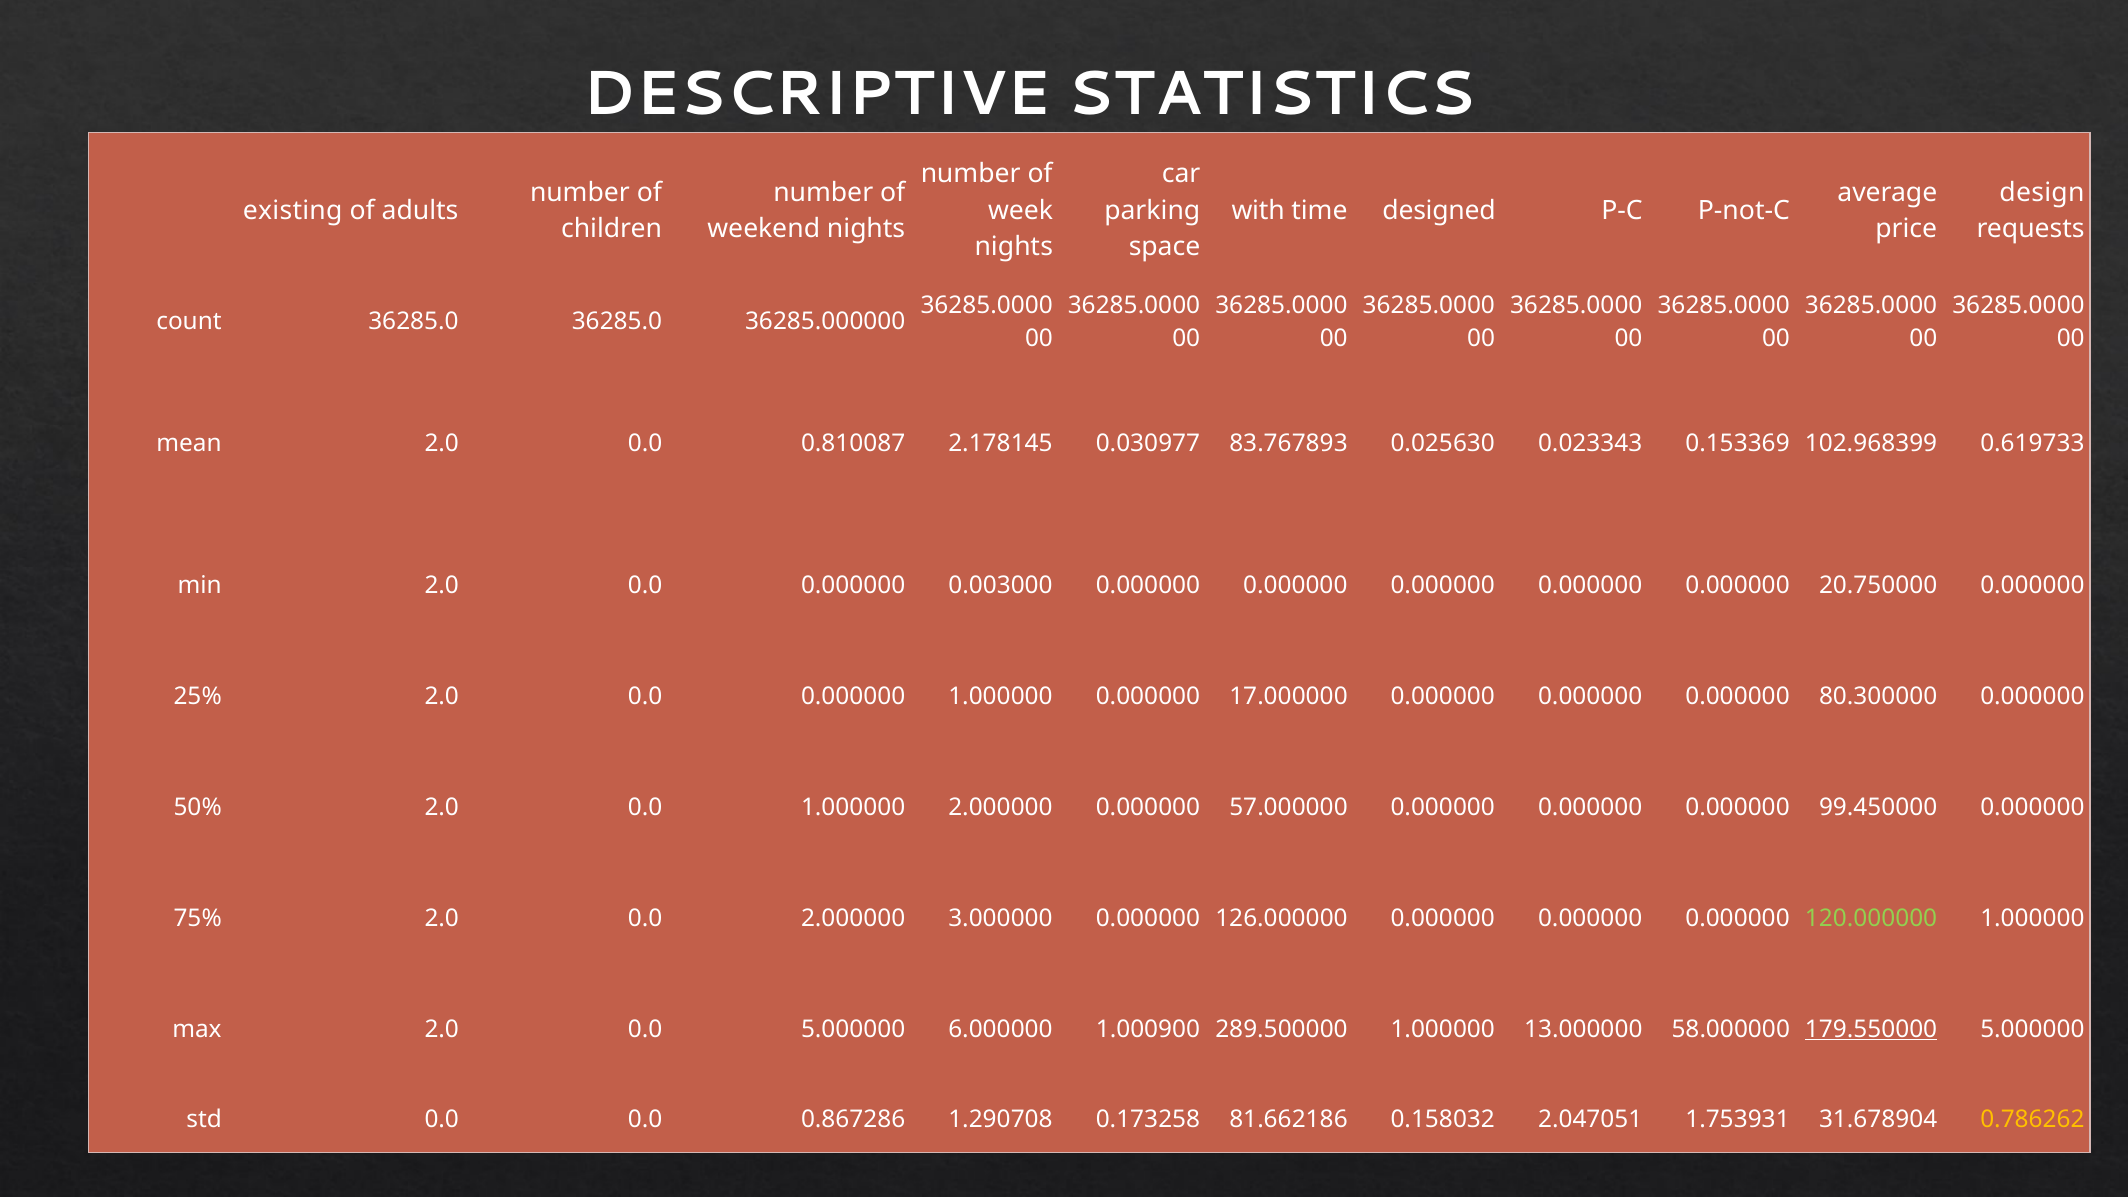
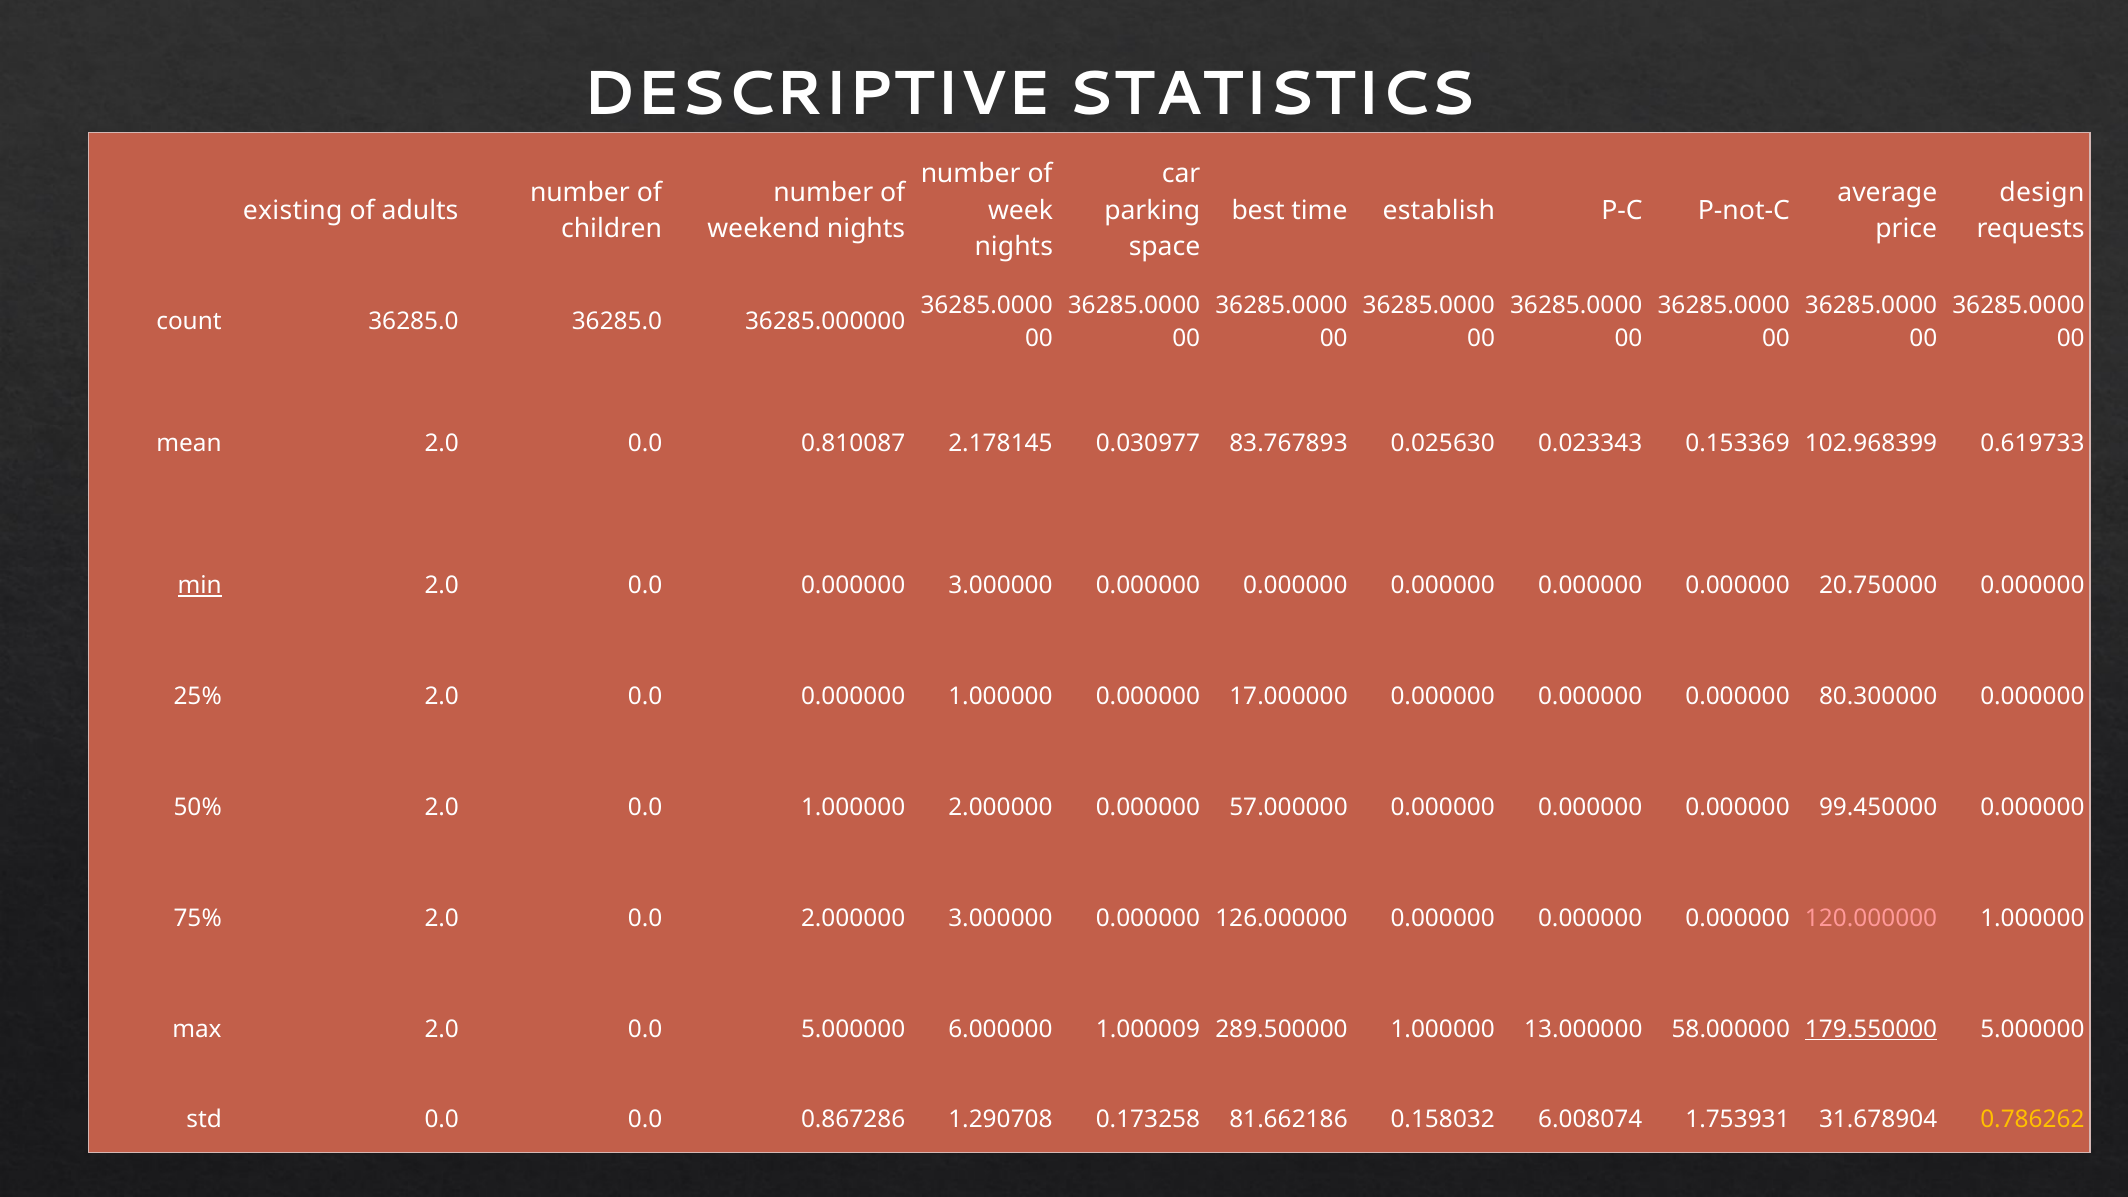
with: with -> best
designed: designed -> establish
min underline: none -> present
0.000000 0.003000: 0.003000 -> 3.000000
120.000000 colour: light green -> pink
1.000900: 1.000900 -> 1.000009
2.047051: 2.047051 -> 6.008074
